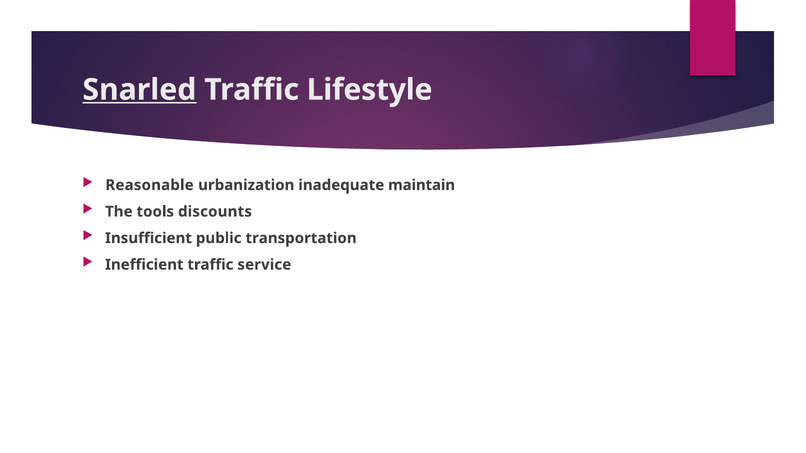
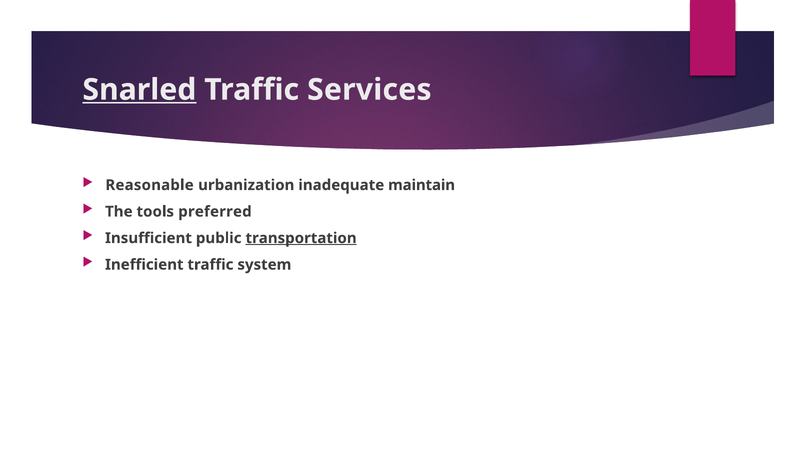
Lifestyle: Lifestyle -> Services
discounts: discounts -> preferred
transportation underline: none -> present
service: service -> system
